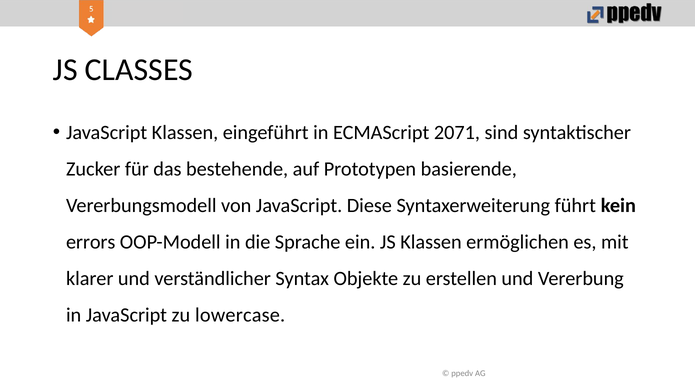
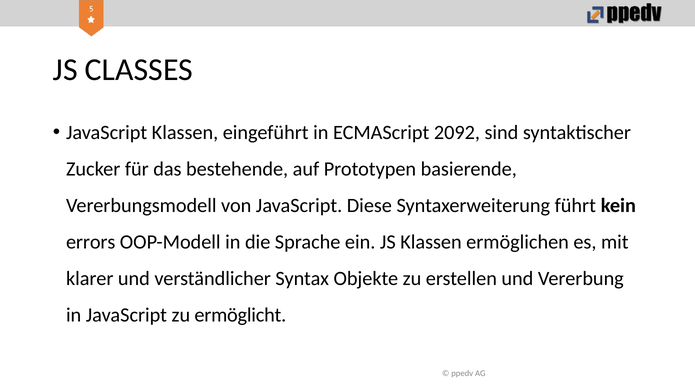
2071: 2071 -> 2092
lowercase: lowercase -> ermöglicht
